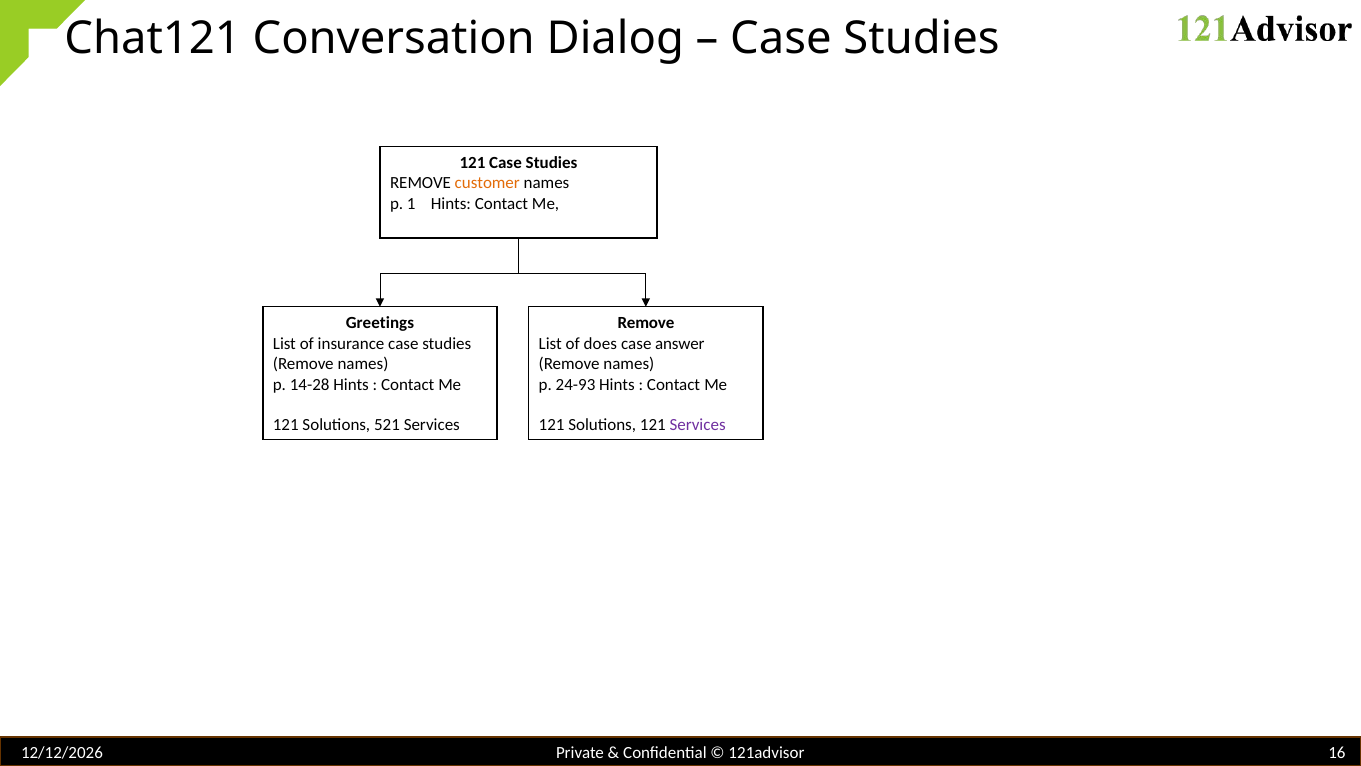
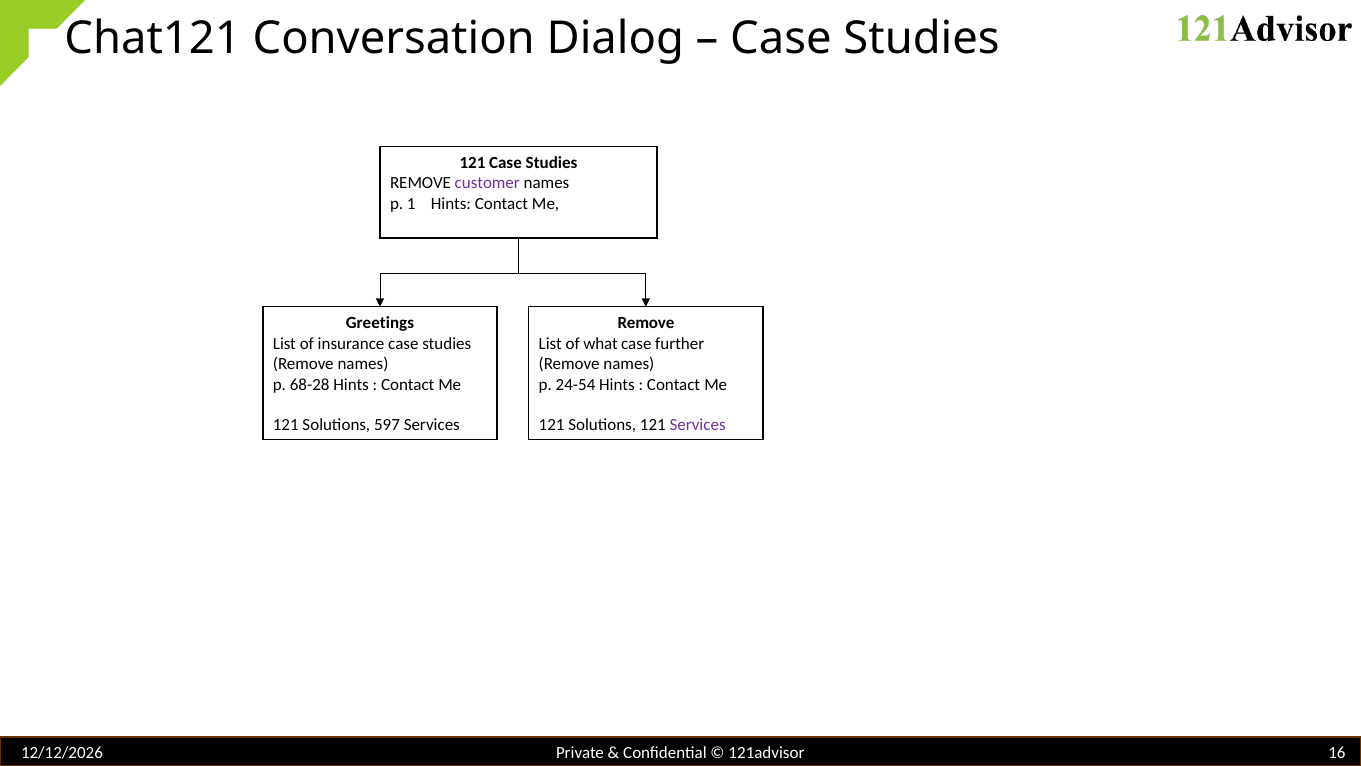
customer colour: orange -> purple
does: does -> what
answer: answer -> further
14-28: 14-28 -> 68-28
24-93: 24-93 -> 24-54
521: 521 -> 597
